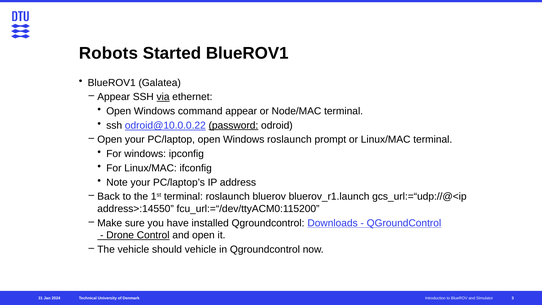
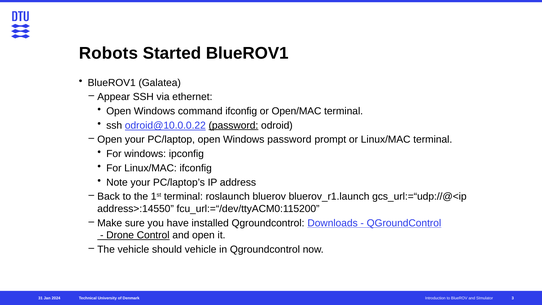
via underline: present -> none
command appear: appear -> ifconfig
Node/MAC: Node/MAC -> Open/MAC
Windows roslaunch: roslaunch -> password
